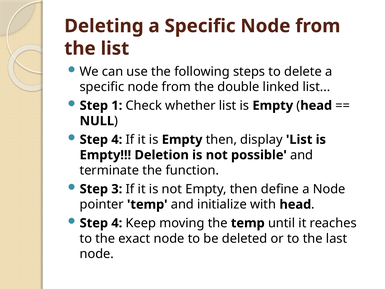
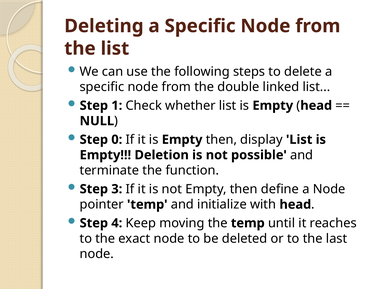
4 at (117, 139): 4 -> 0
